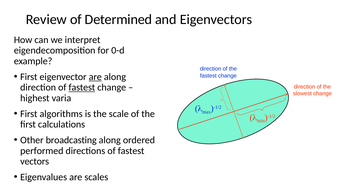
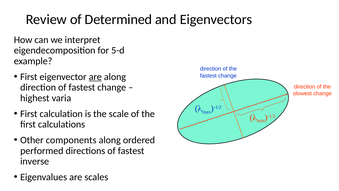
0-d: 0-d -> 5-d
fastest at (82, 87) underline: present -> none
algorithms: algorithms -> calculation
broadcasting: broadcasting -> components
vectors: vectors -> inverse
